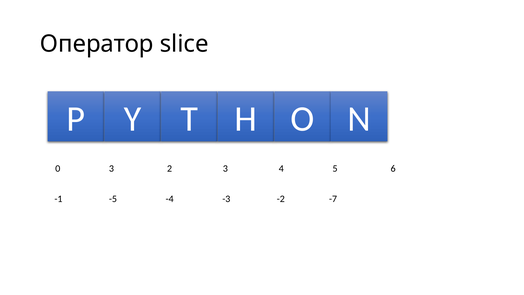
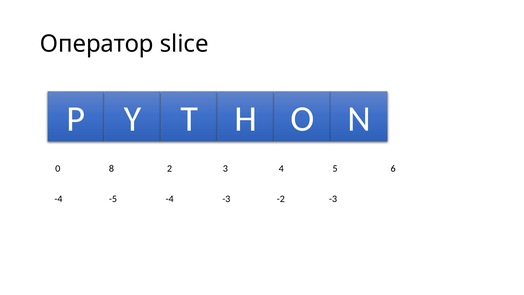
0 3: 3 -> 8
-1 at (58, 199): -1 -> -4
-2 -7: -7 -> -3
